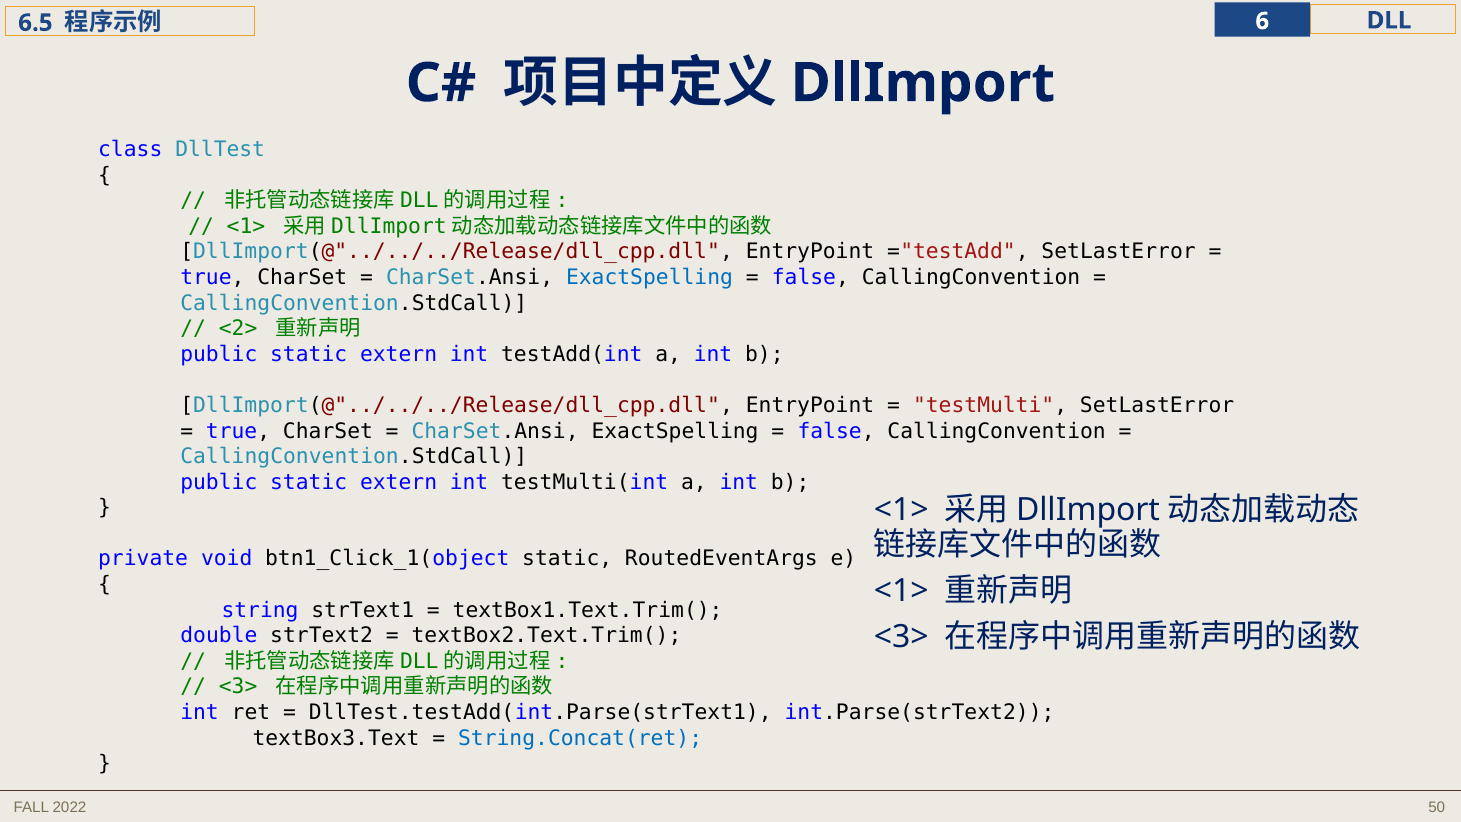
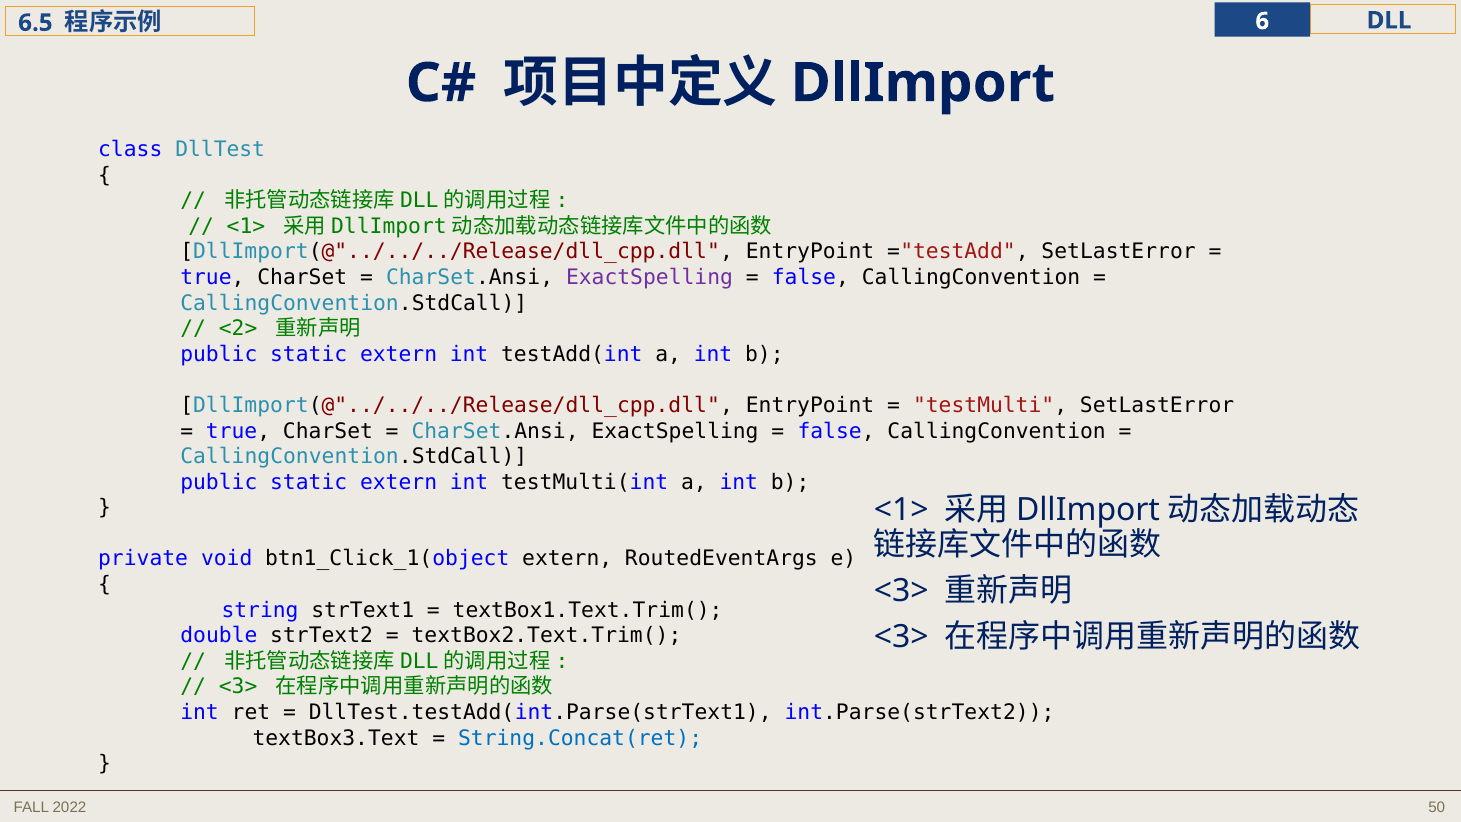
ExactSpelling at (649, 277) colour: blue -> purple
btn1_Click_1(object static: static -> extern
<1> at (901, 590): <1> -> <3>
